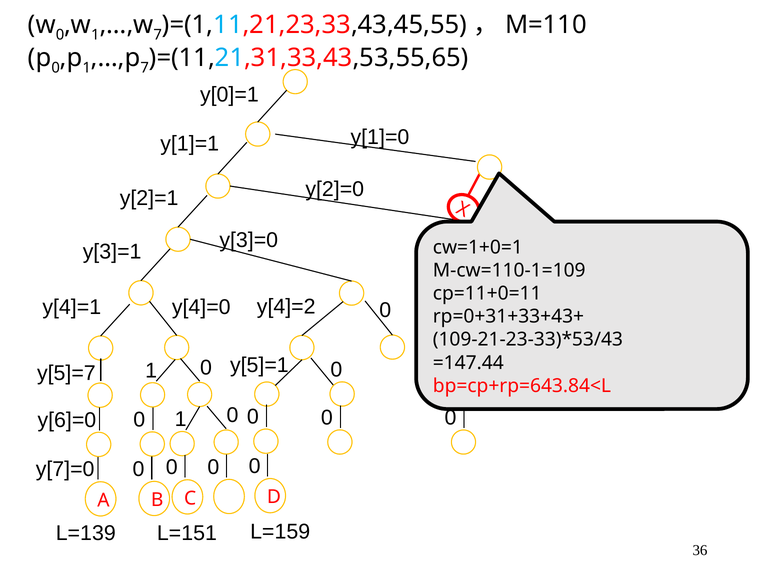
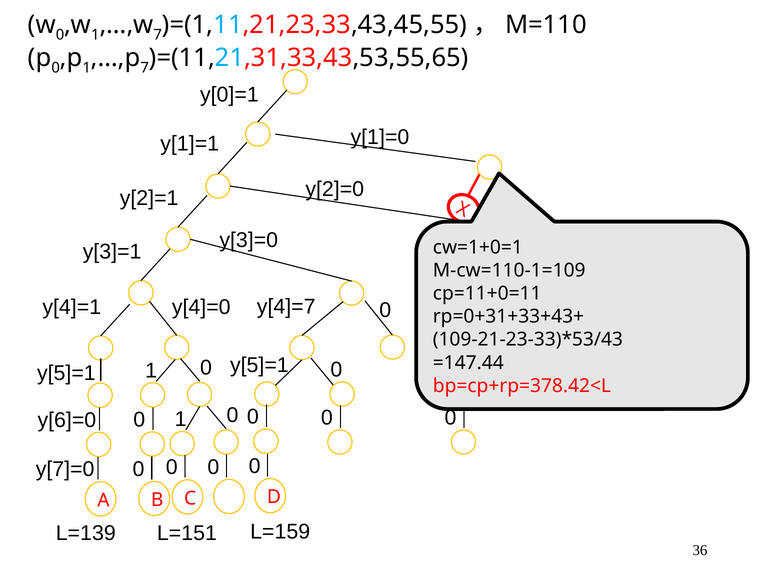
y[4]=2: y[4]=2 -> y[4]=7
y[5]=7 at (66, 373): y[5]=7 -> y[5]=1
bp=cp+rp=643.84<L: bp=cp+rp=643.84<L -> bp=cp+rp=378.42<L
